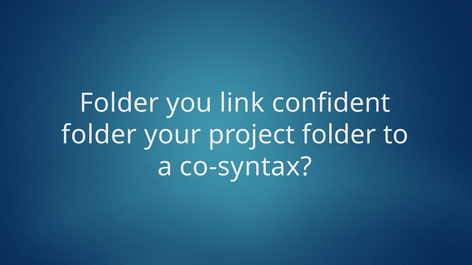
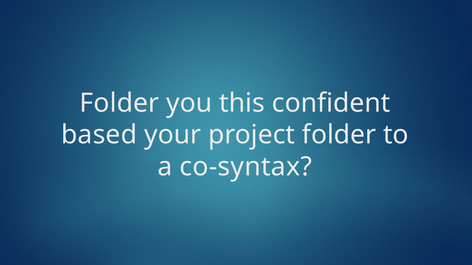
link: link -> this
folder at (99, 135): folder -> based
